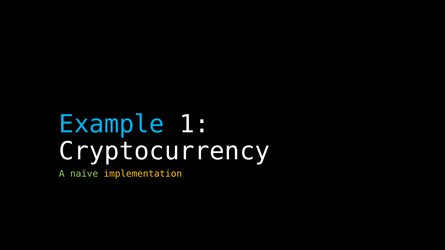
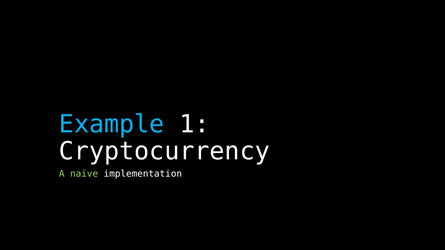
implementation colour: yellow -> white
